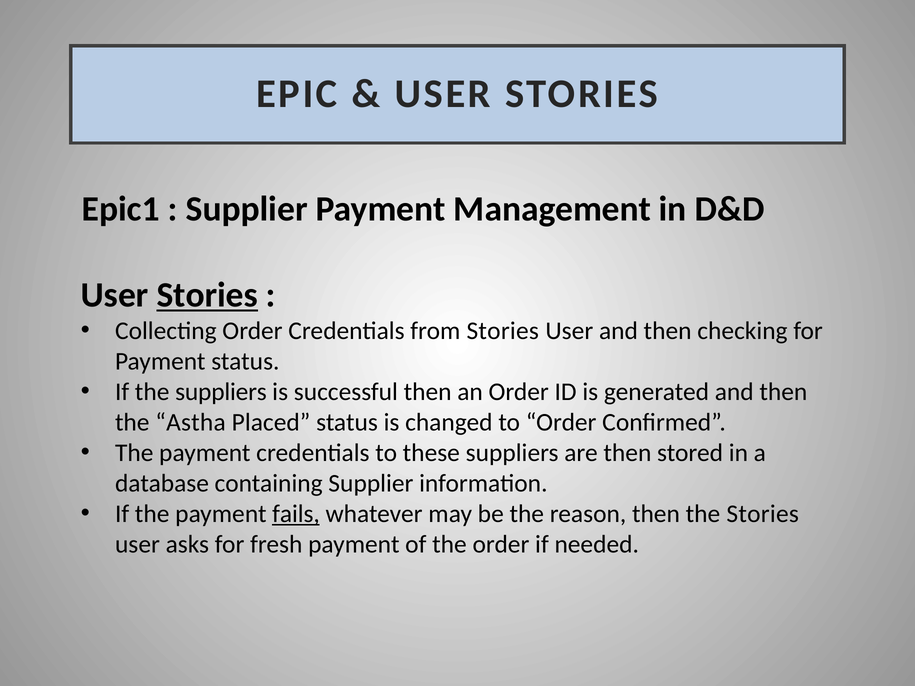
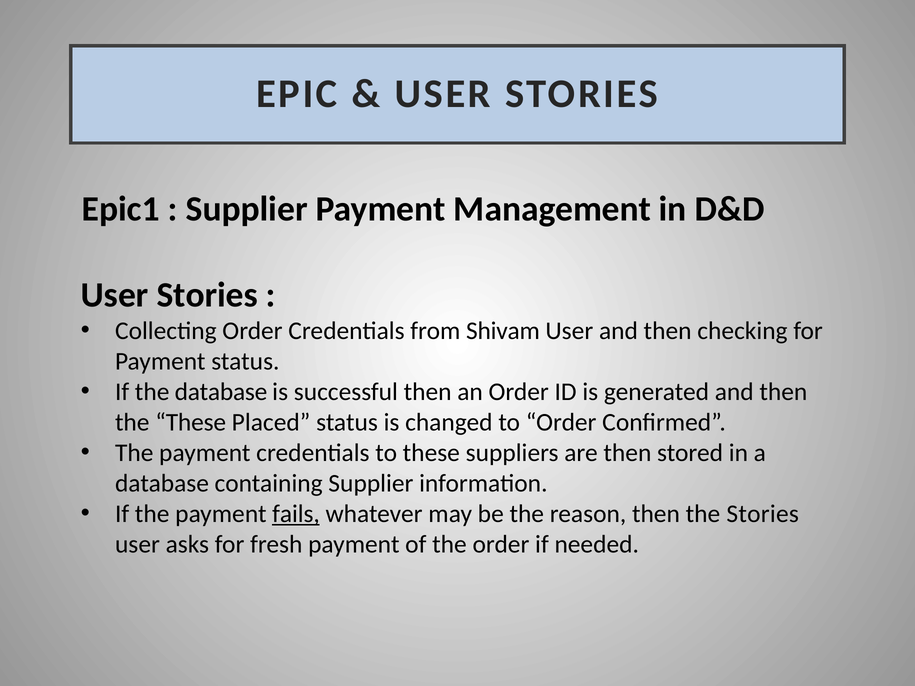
Stories at (207, 295) underline: present -> none
from Stories: Stories -> Shivam
the suppliers: suppliers -> database
the Astha: Astha -> These
